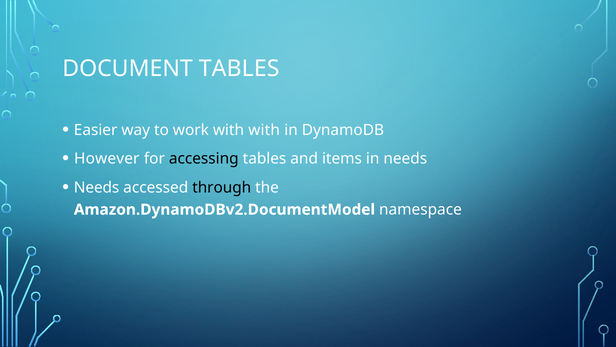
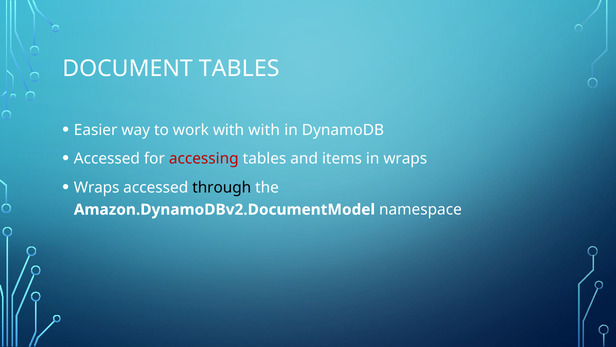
However at (107, 159): However -> Accessed
accessing colour: black -> red
in needs: needs -> wraps
Needs at (97, 187): Needs -> Wraps
